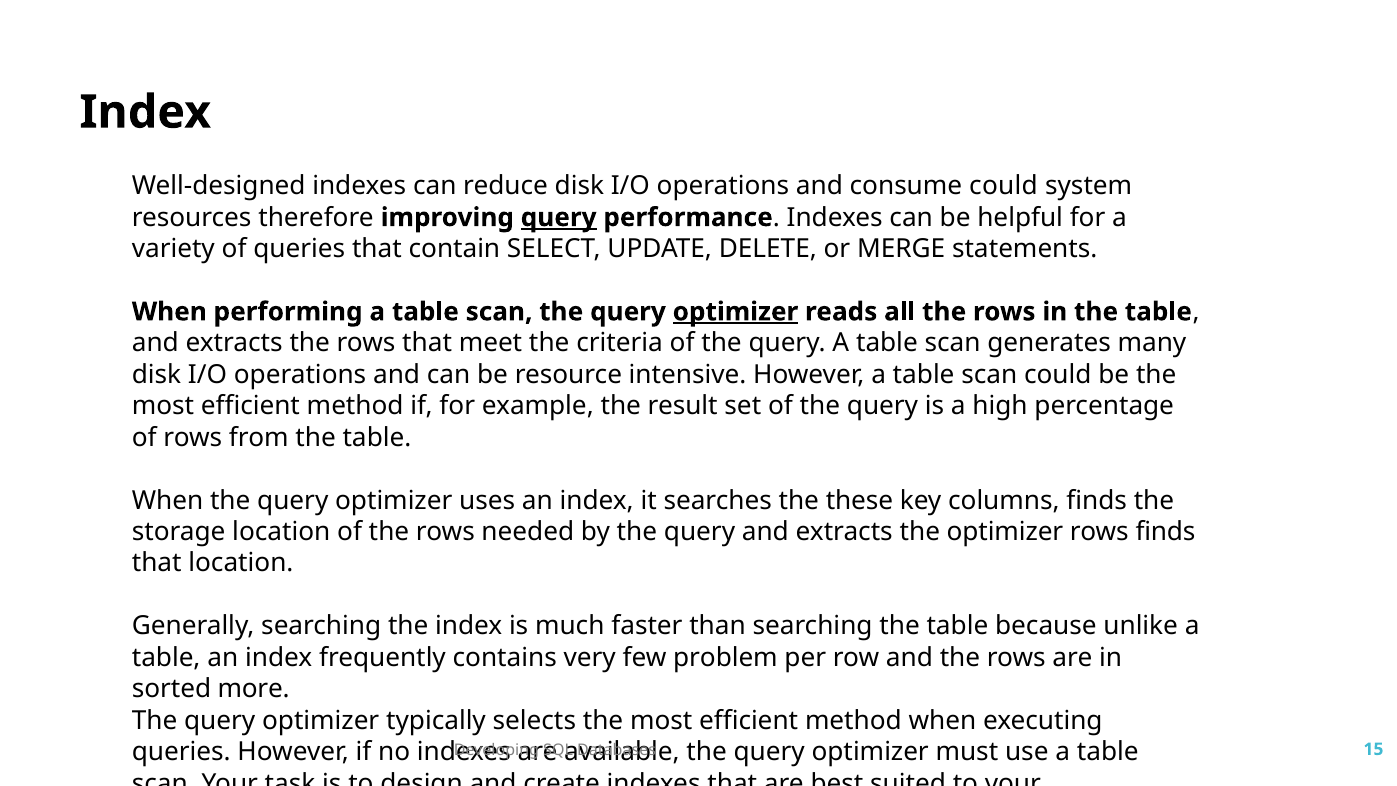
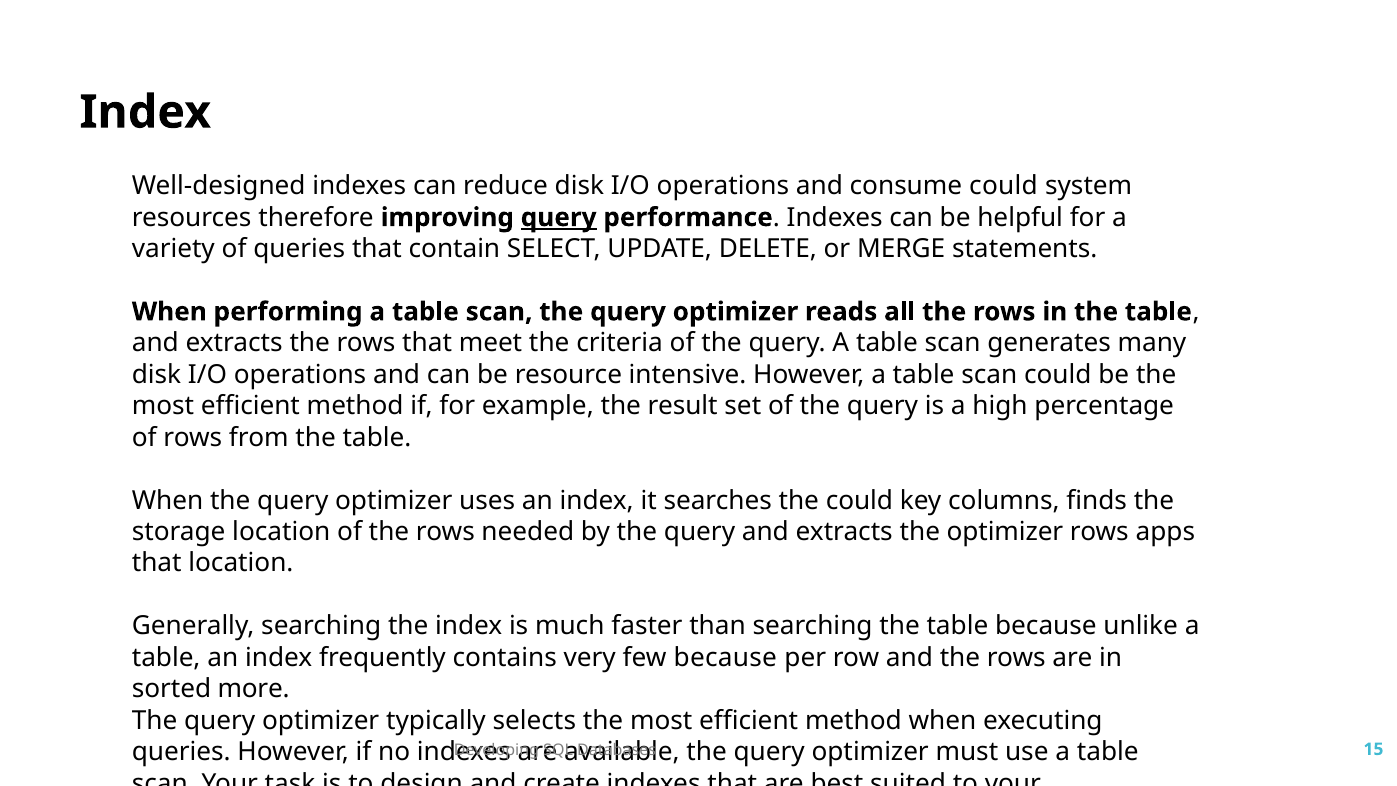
optimizer at (735, 312) underline: present -> none
the these: these -> could
rows finds: finds -> apps
few problem: problem -> because
